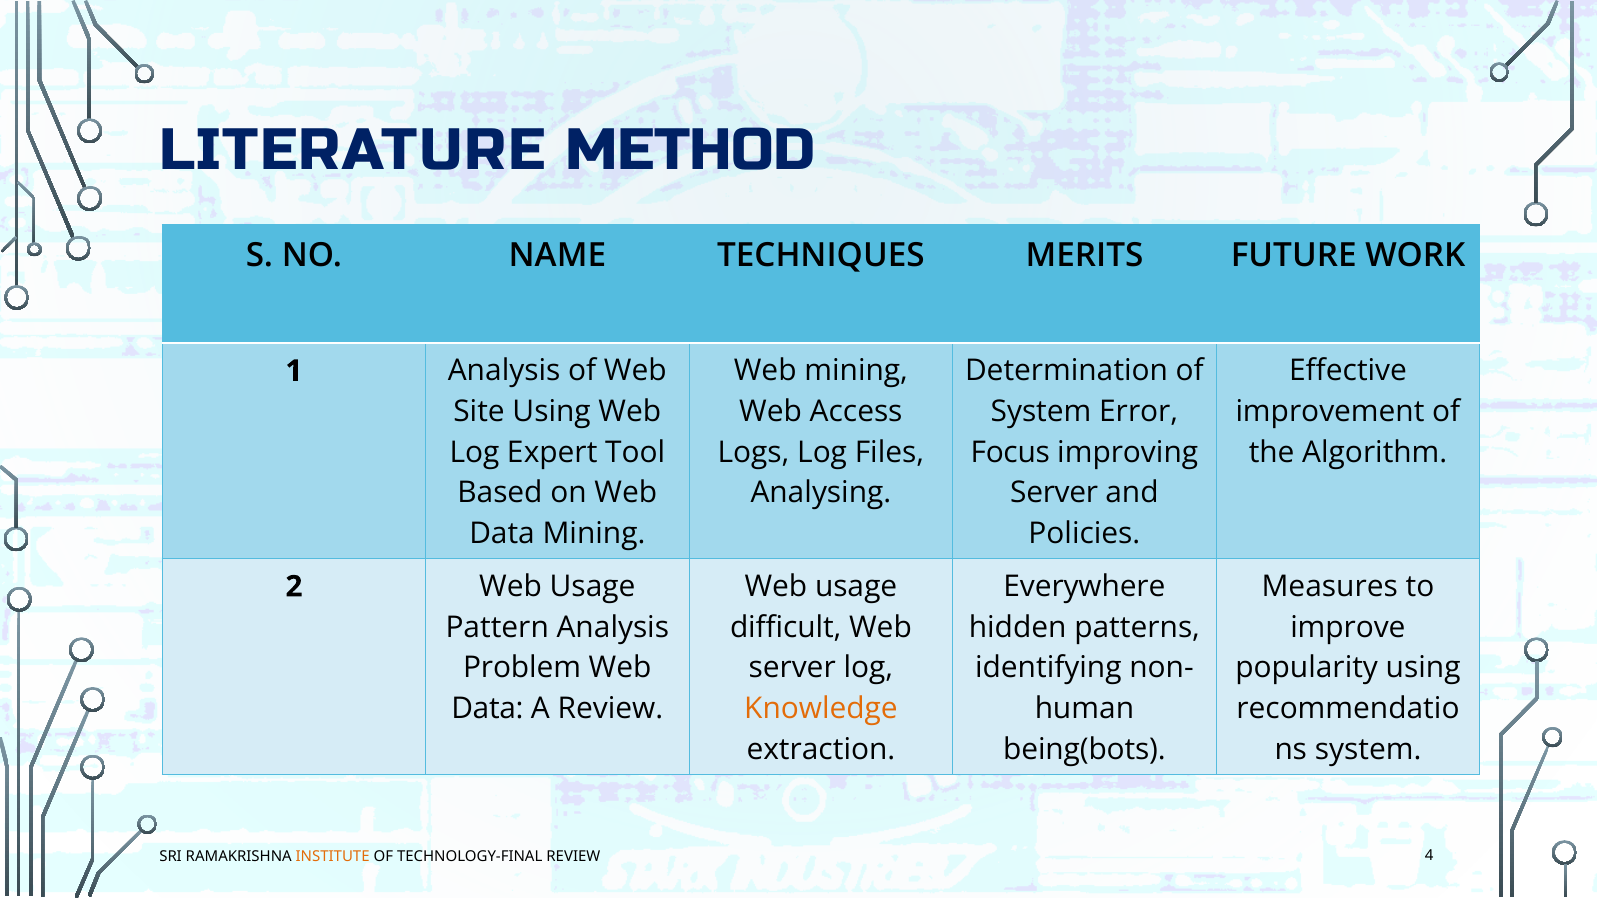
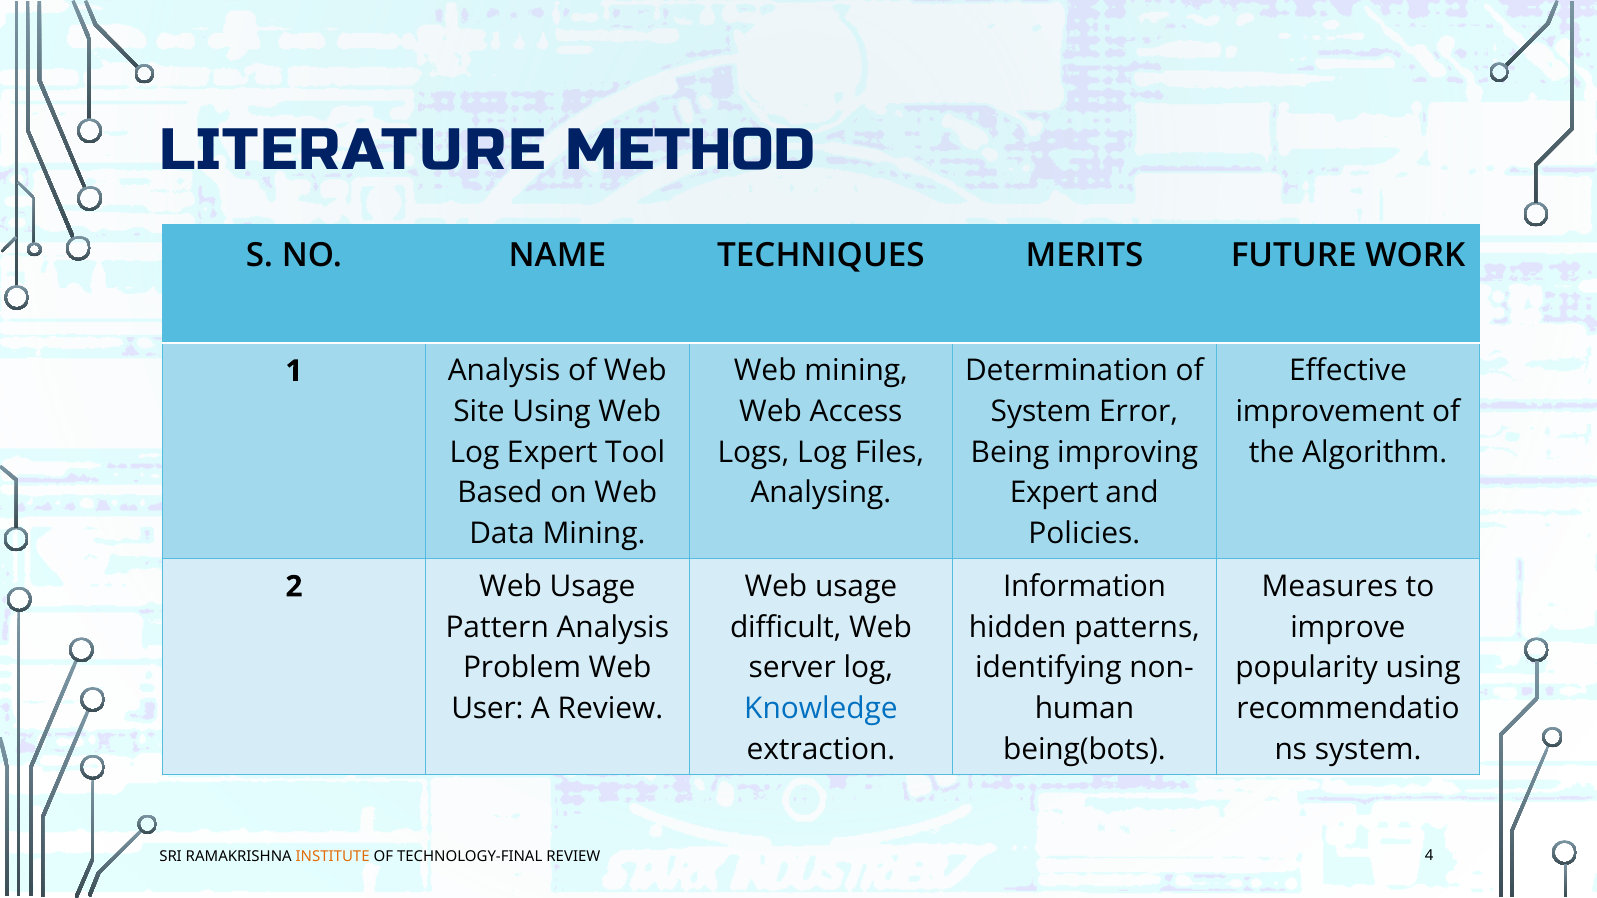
Focus: Focus -> Being
Server at (1054, 493): Server -> Expert
Everywhere: Everywhere -> Information
Data at (487, 709): Data -> User
Knowledge colour: orange -> blue
